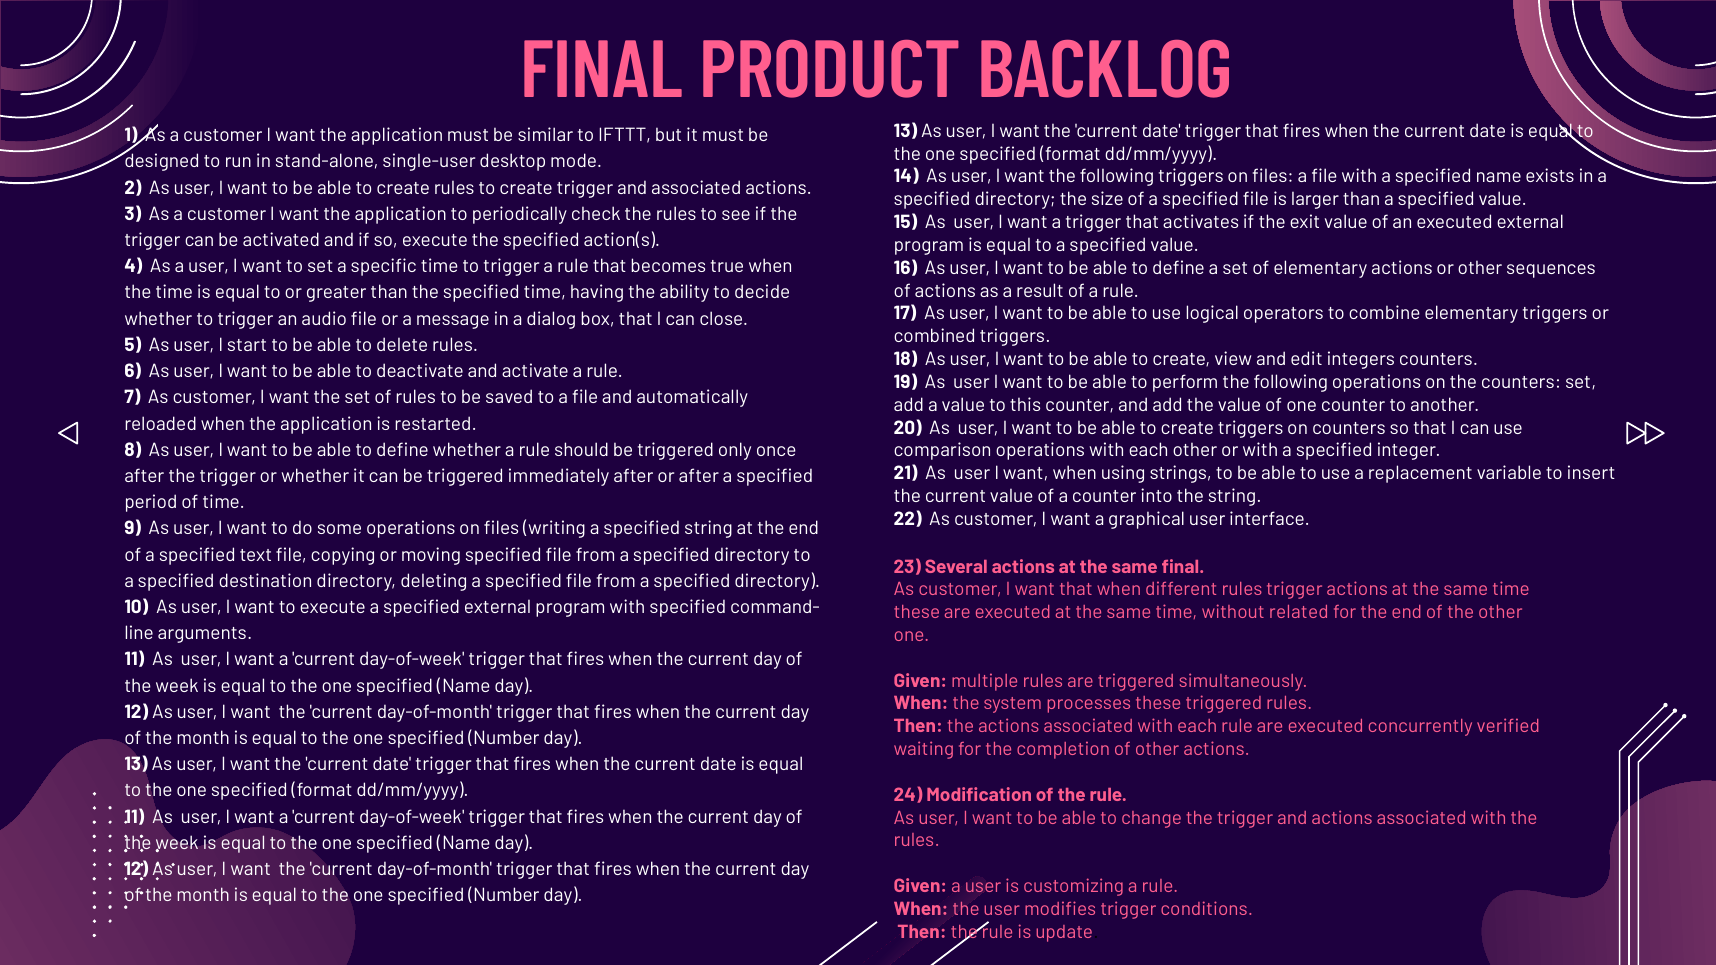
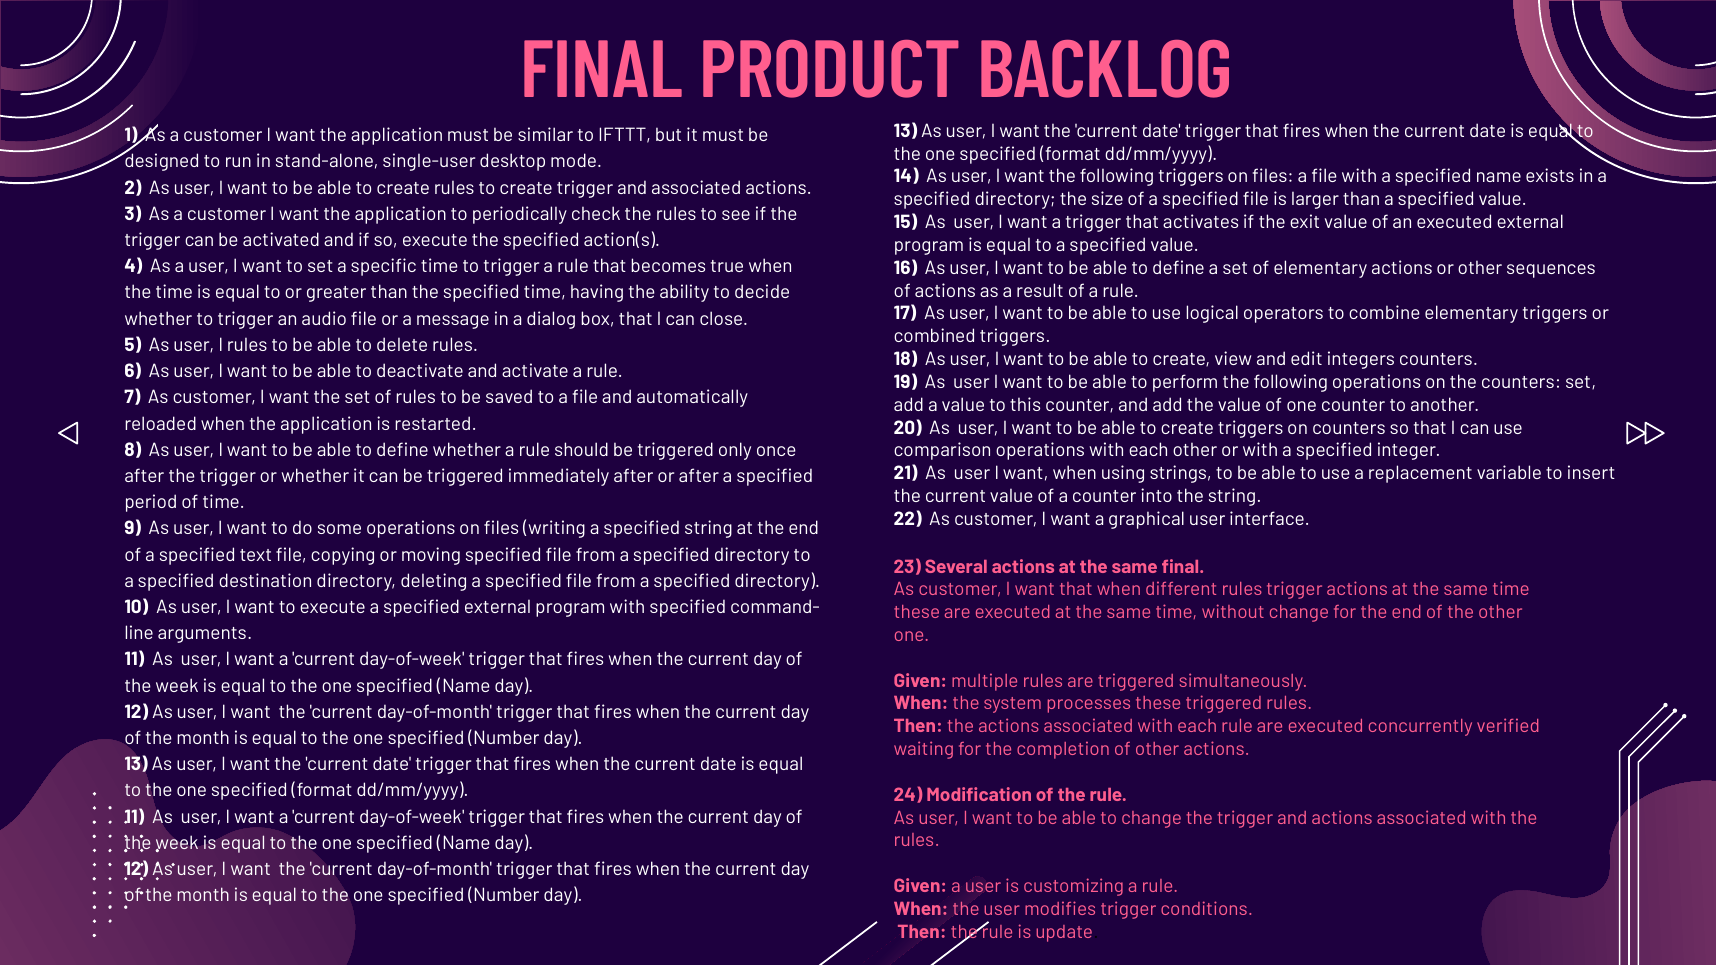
I start: start -> rules
without related: related -> change
